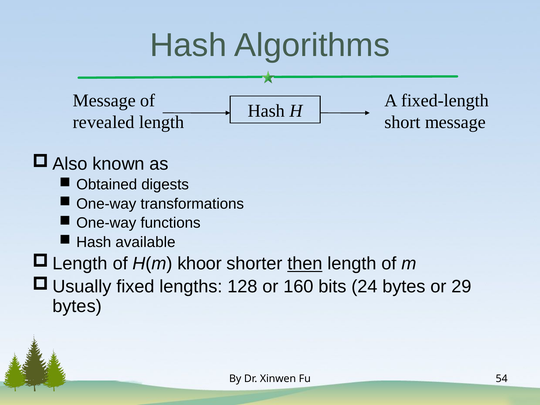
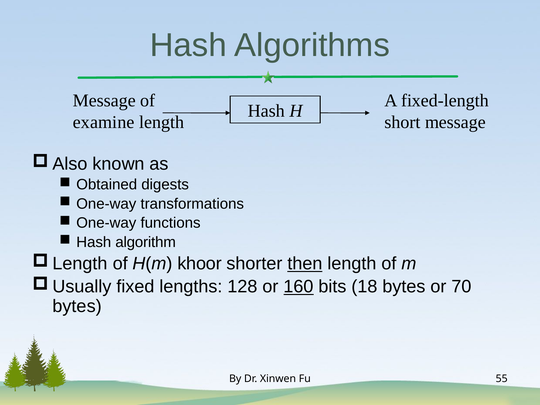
revealed: revealed -> examine
available: available -> algorithm
160 underline: none -> present
24: 24 -> 18
29: 29 -> 70
54: 54 -> 55
